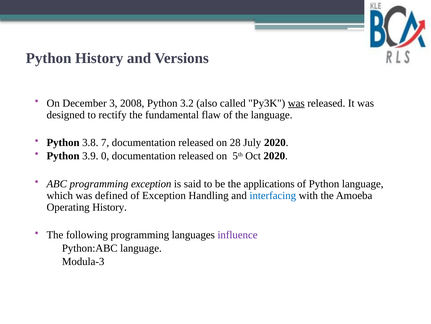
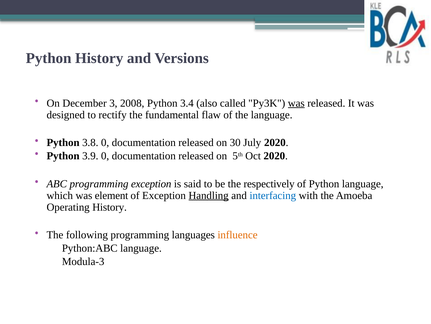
3.2: 3.2 -> 3.4
3.8 7: 7 -> 0
28: 28 -> 30
applications: applications -> respectively
defined: defined -> element
Handling underline: none -> present
influence colour: purple -> orange
